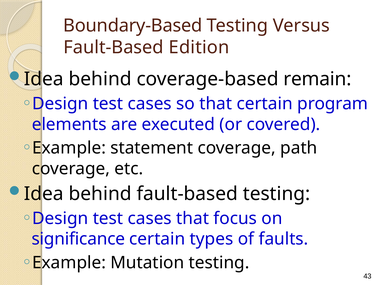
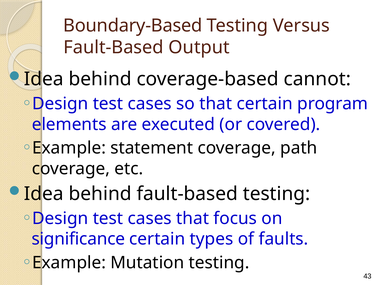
Edition: Edition -> Output
remain: remain -> cannot
